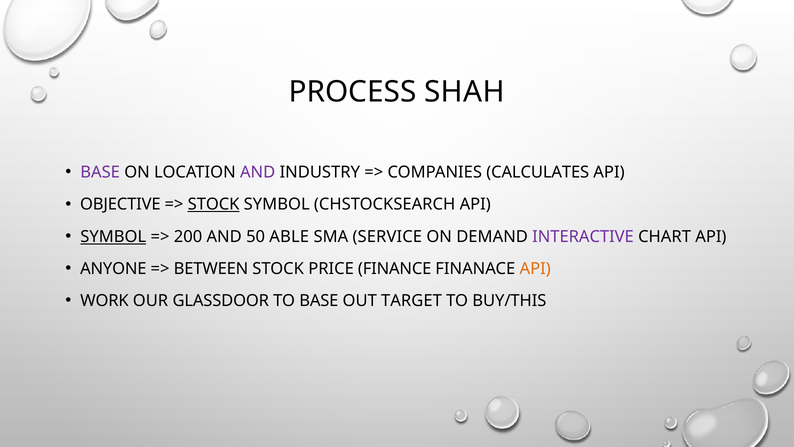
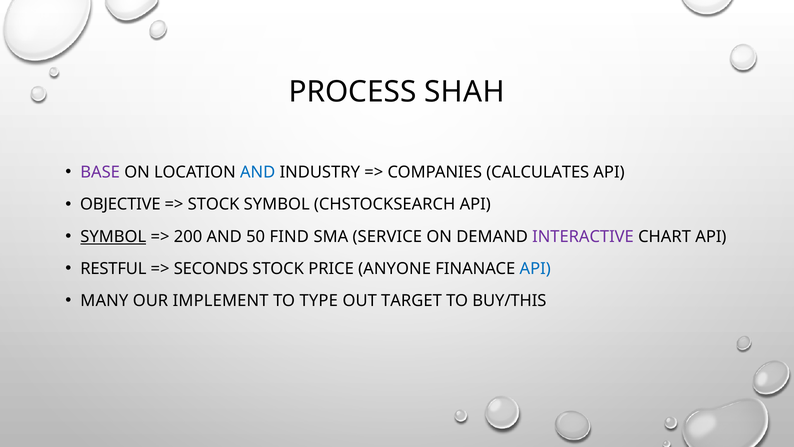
AND at (258, 172) colour: purple -> blue
STOCK at (214, 204) underline: present -> none
ABLE: ABLE -> FIND
ANYONE: ANYONE -> RESTFUL
BETWEEN: BETWEEN -> SECONDS
FINANCE: FINANCE -> ANYONE
API at (535, 269) colour: orange -> blue
WORK: WORK -> MANY
GLASSDOOR: GLASSDOOR -> IMPLEMENT
TO BASE: BASE -> TYPE
